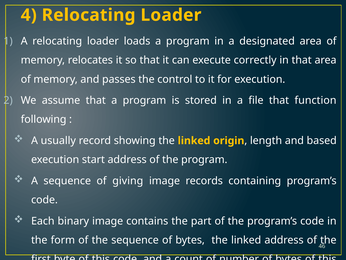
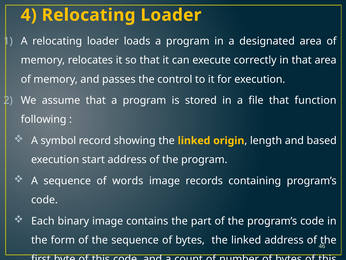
usually: usually -> symbol
giving: giving -> words
